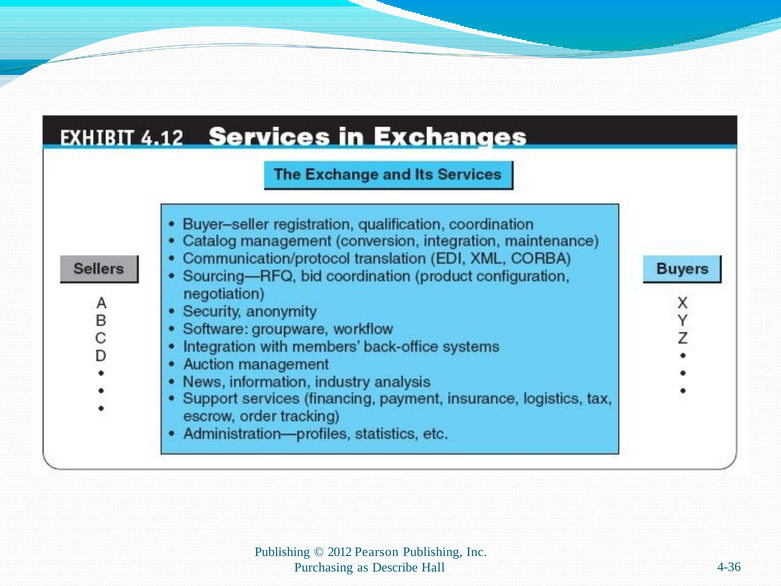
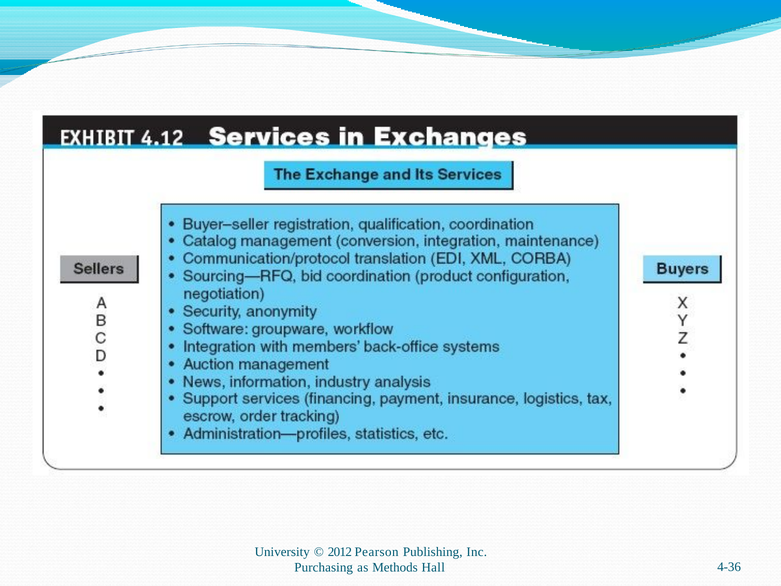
Publishing at (282, 552): Publishing -> University
Describe: Describe -> Methods
